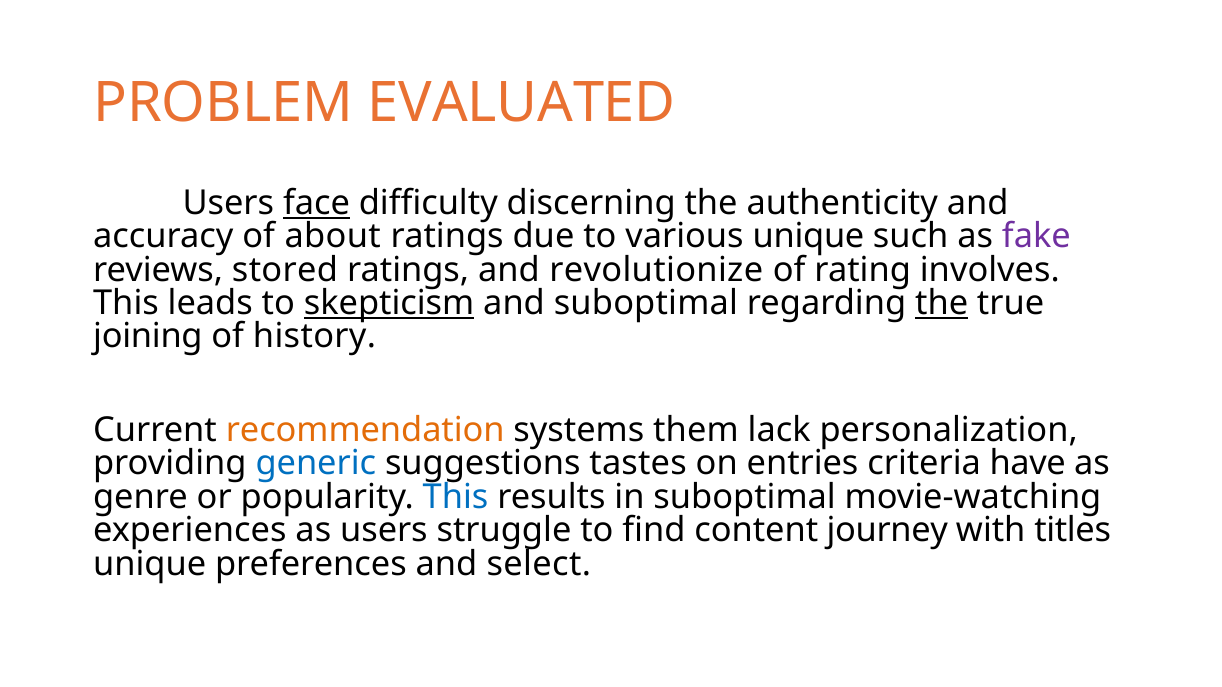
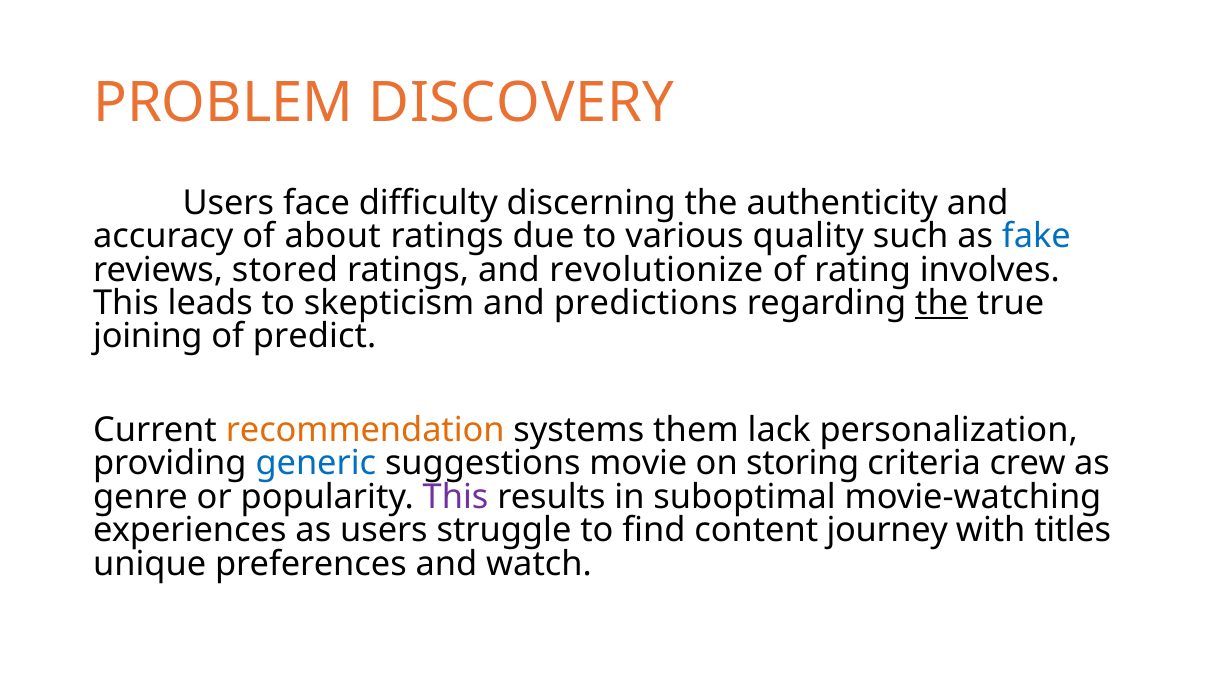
EVALUATED: EVALUATED -> DISCOVERY
face underline: present -> none
various unique: unique -> quality
fake colour: purple -> blue
skepticism underline: present -> none
and suboptimal: suboptimal -> predictions
history: history -> predict
tastes: tastes -> movie
entries: entries -> storing
have: have -> crew
This at (456, 497) colour: blue -> purple
select: select -> watch
